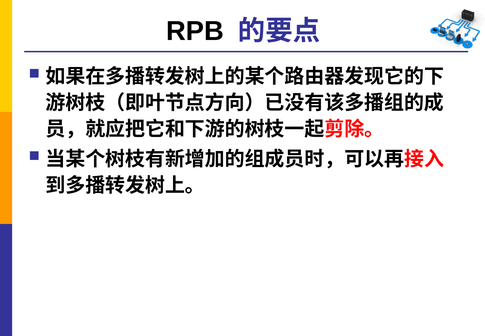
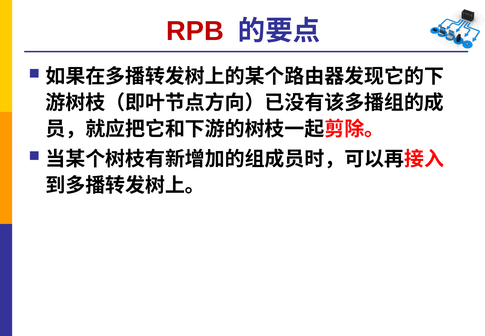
RPB colour: black -> red
